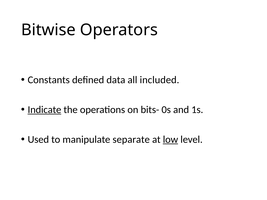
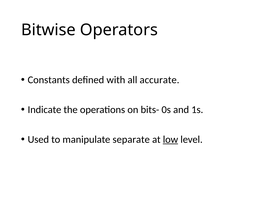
data: data -> with
included: included -> accurate
Indicate underline: present -> none
